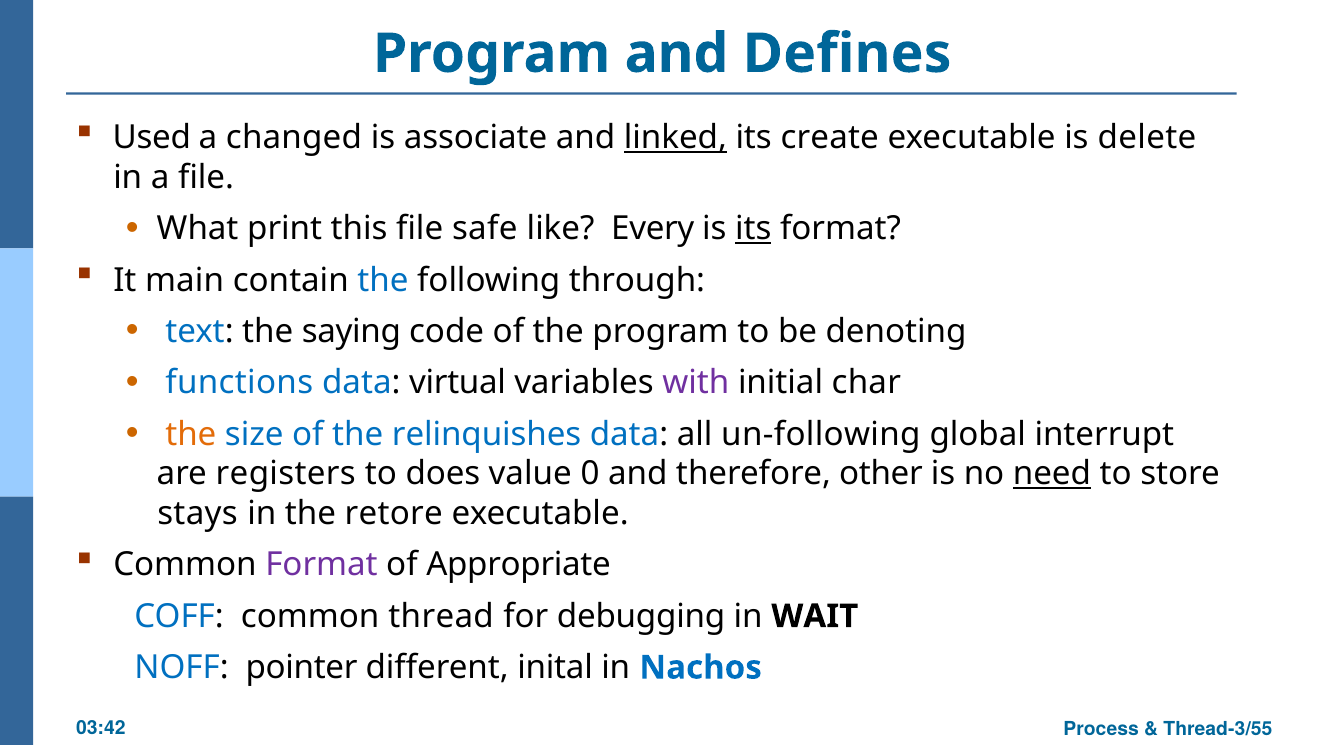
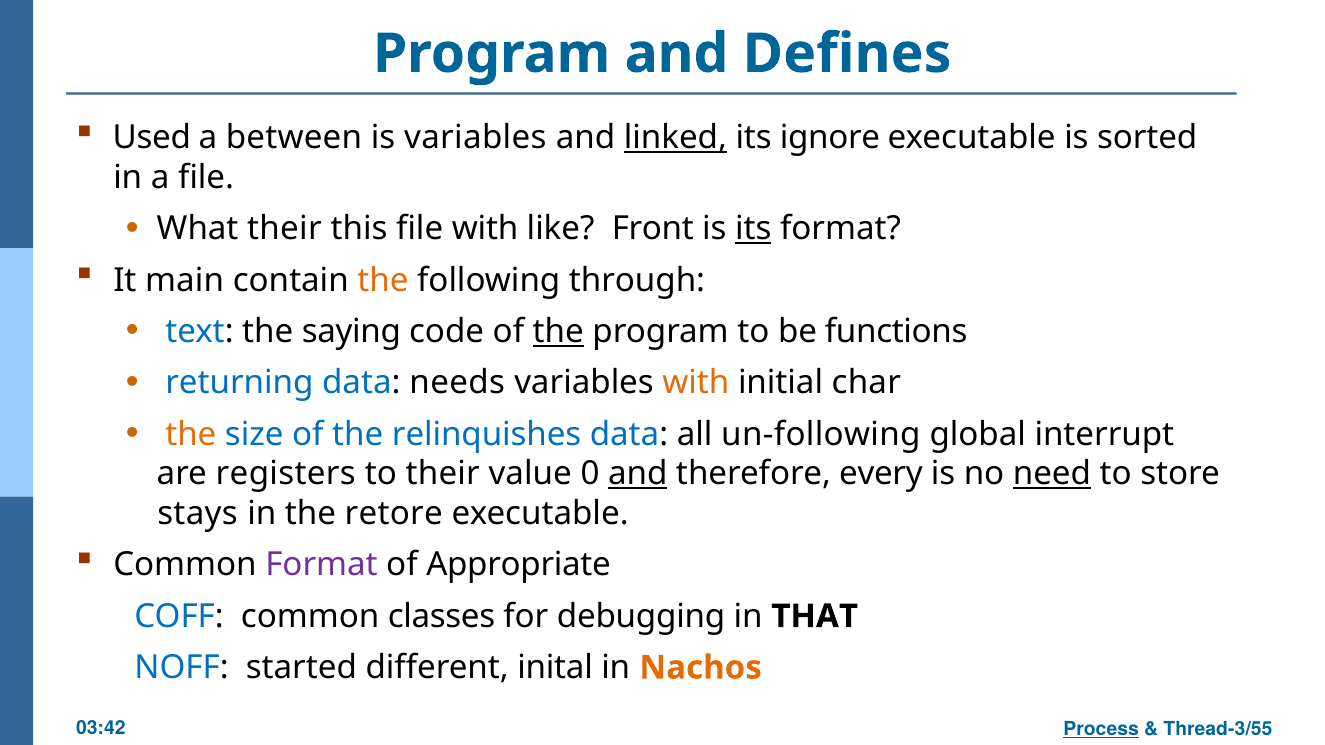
changed: changed -> between
is associate: associate -> variables
create: create -> ignore
delete: delete -> sorted
What print: print -> their
file safe: safe -> with
Every: Every -> Front
the at (383, 280) colour: blue -> orange
the at (558, 332) underline: none -> present
denoting: denoting -> functions
functions: functions -> returning
virtual: virtual -> needs
with at (696, 383) colour: purple -> orange
to does: does -> their
and at (638, 474) underline: none -> present
other: other -> every
thread: thread -> classes
WAIT: WAIT -> THAT
pointer: pointer -> started
Nachos colour: blue -> orange
Process underline: none -> present
